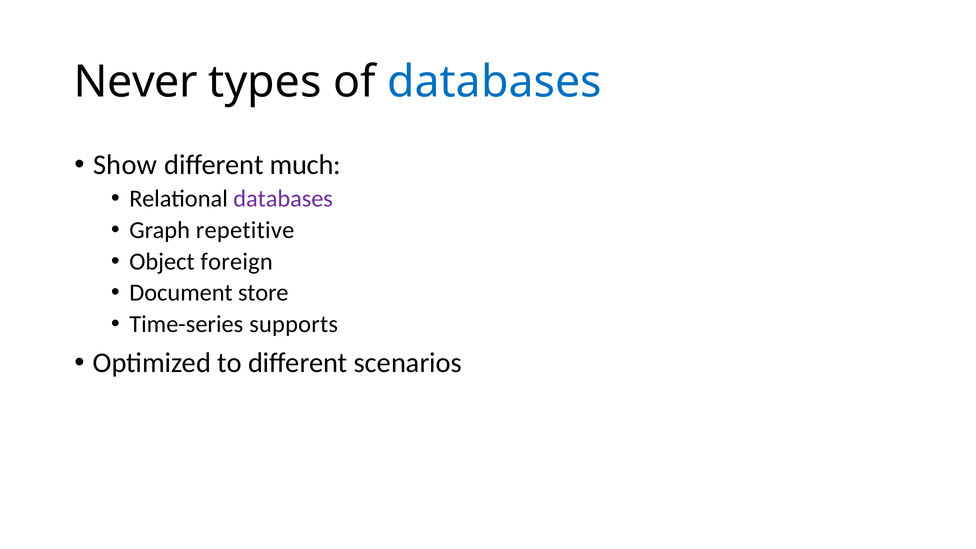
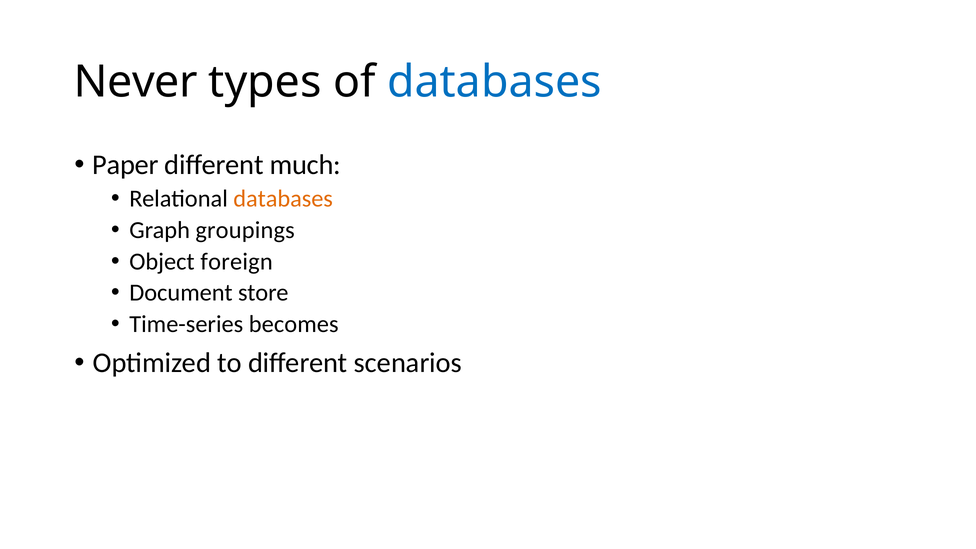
Show: Show -> Paper
databases at (283, 199) colour: purple -> orange
repetitive: repetitive -> groupings
supports: supports -> becomes
